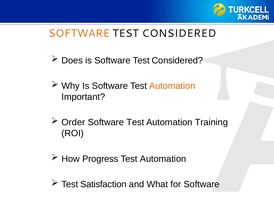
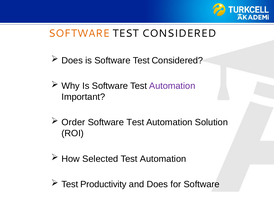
Automation at (172, 86) colour: orange -> purple
Training: Training -> Solution
Progress: Progress -> Selected
Satisfaction: Satisfaction -> Productivity
and What: What -> Does
